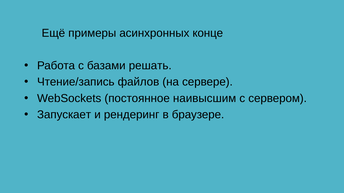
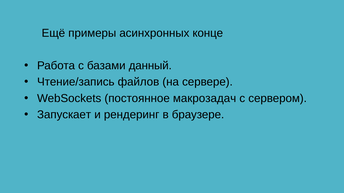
решать: решать -> данный
наивысшим: наивысшим -> макрозадач
